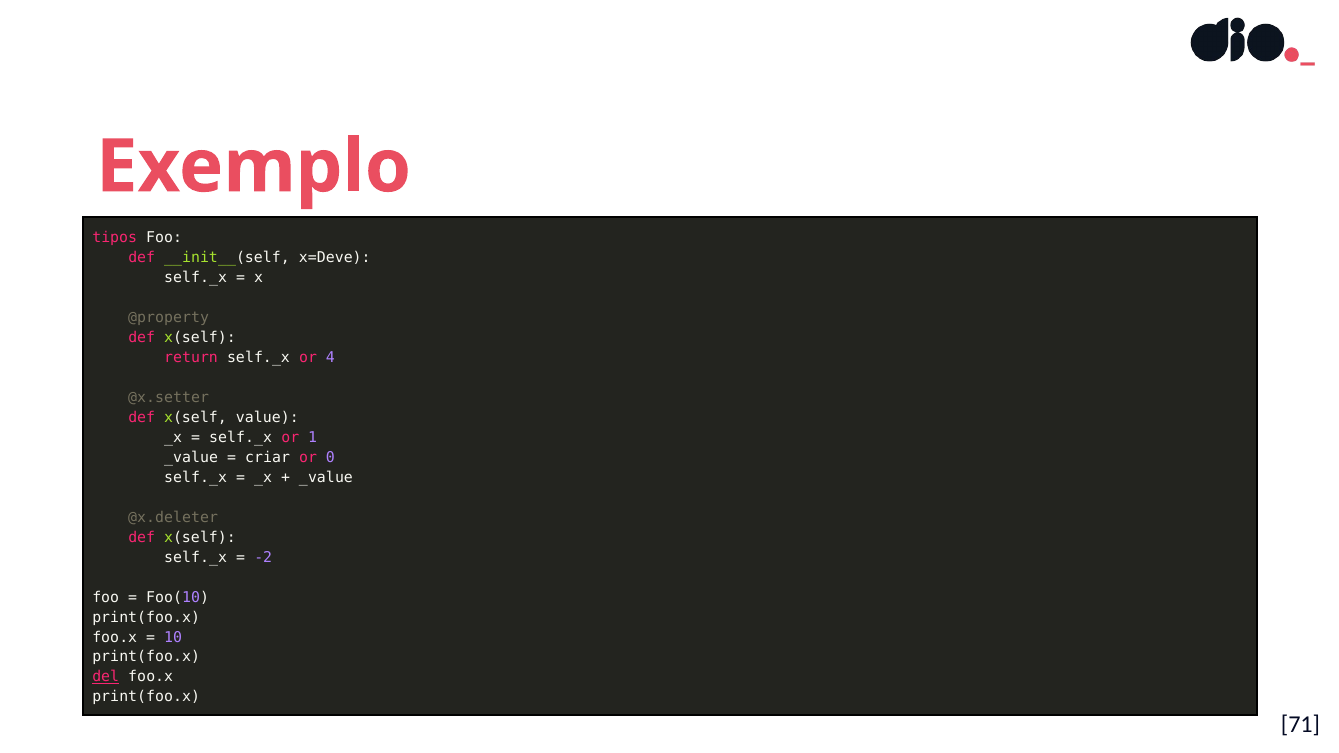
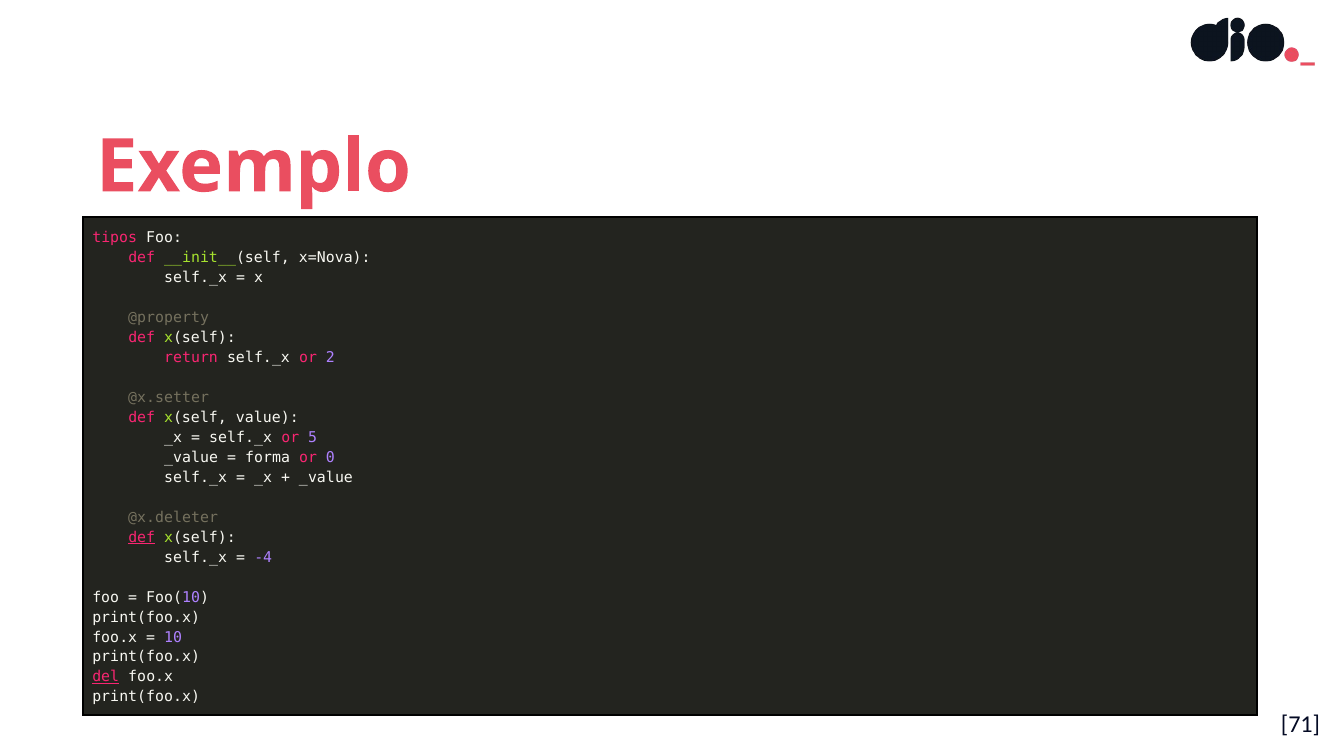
x=Deve: x=Deve -> x=Nova
4: 4 -> 2
1: 1 -> 5
criar: criar -> forma
def at (142, 537) underline: none -> present
-2: -2 -> -4
